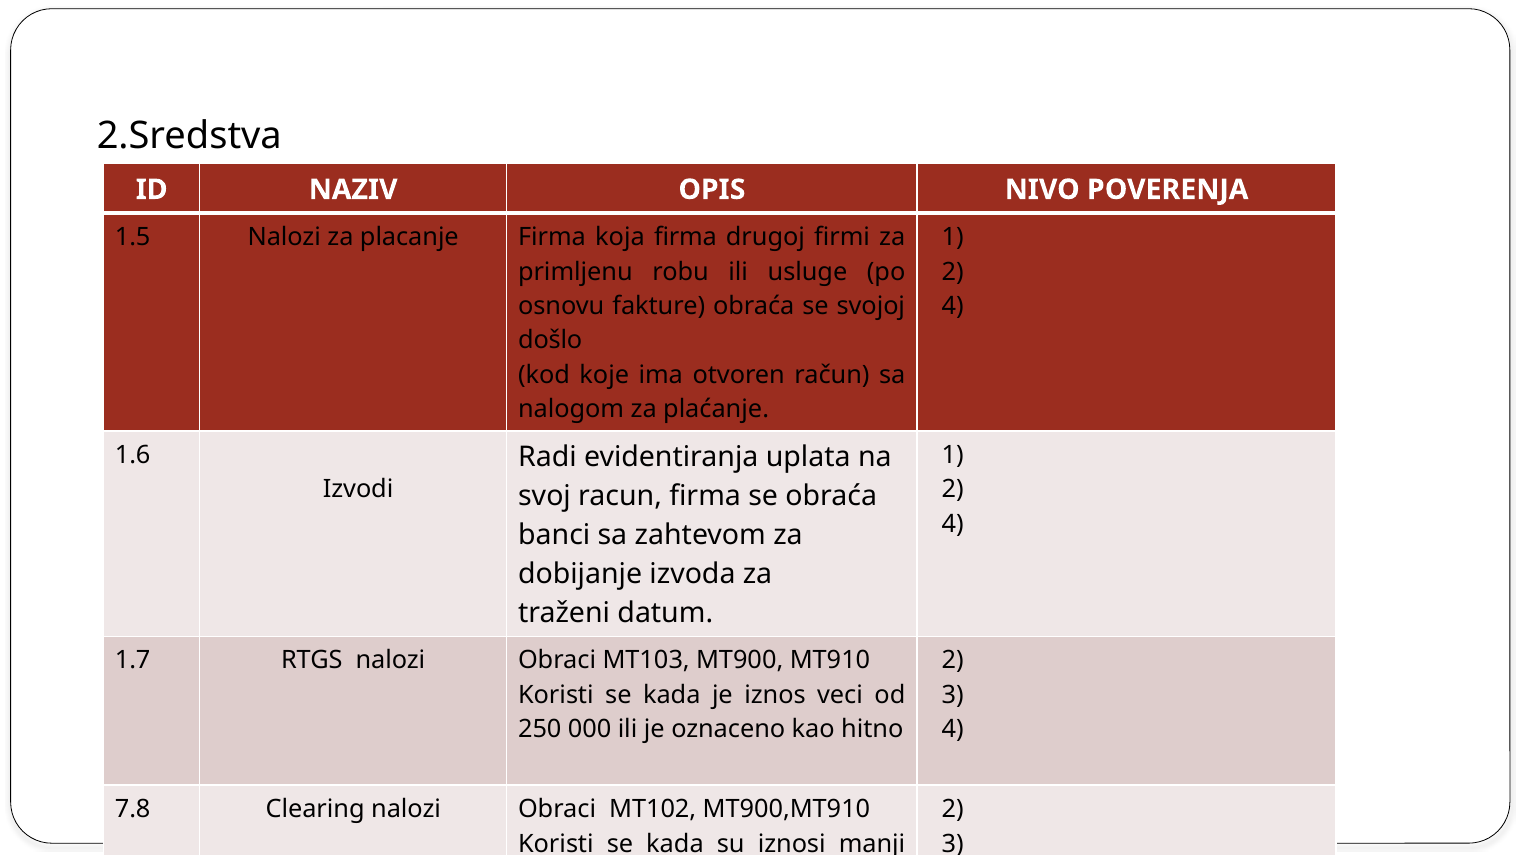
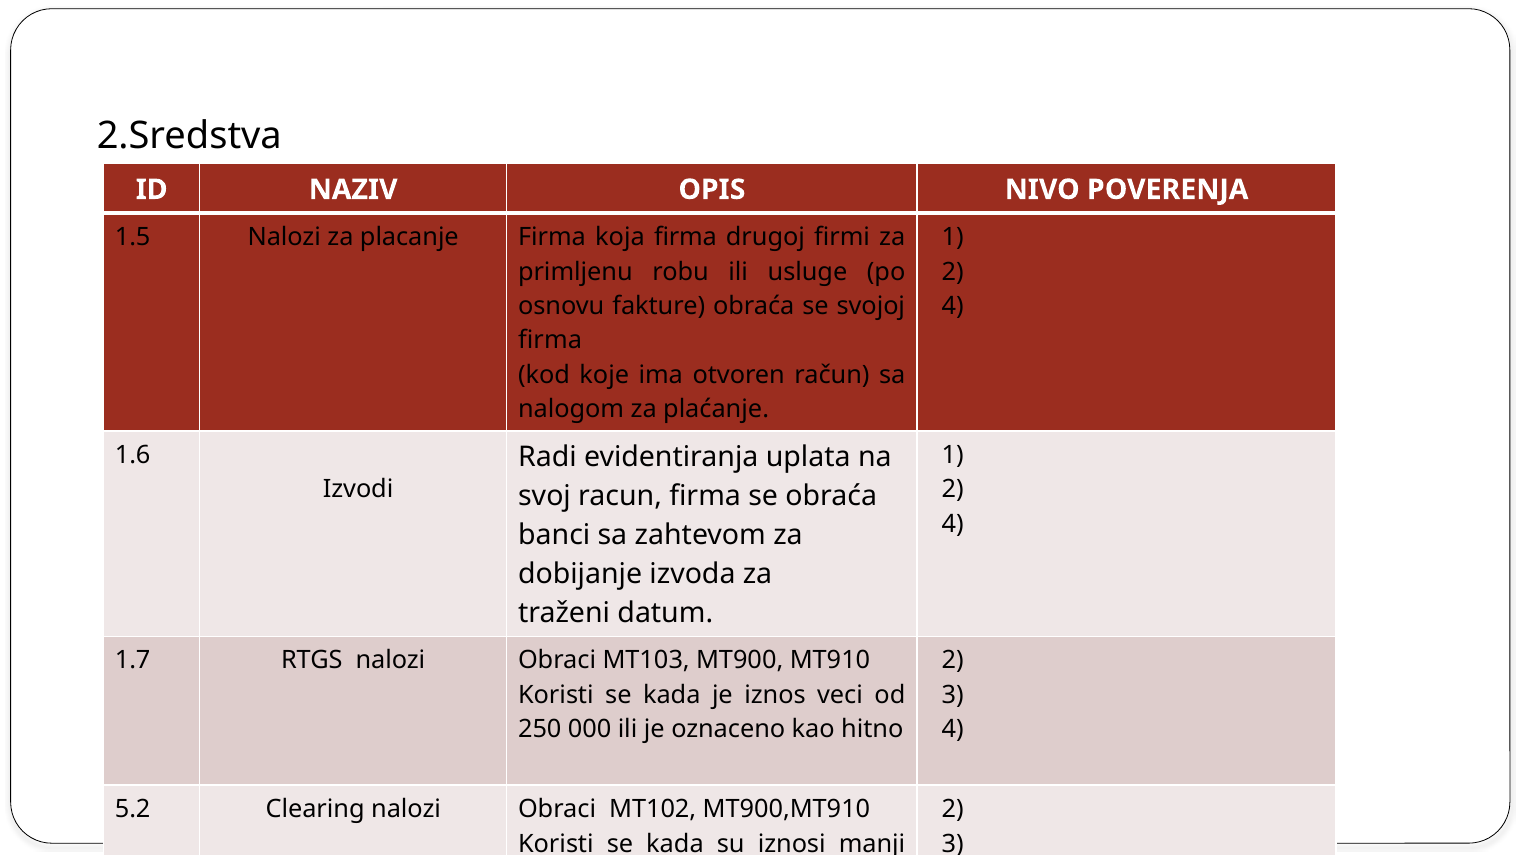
došlo at (550, 341): došlo -> firma
7.8: 7.8 -> 5.2
